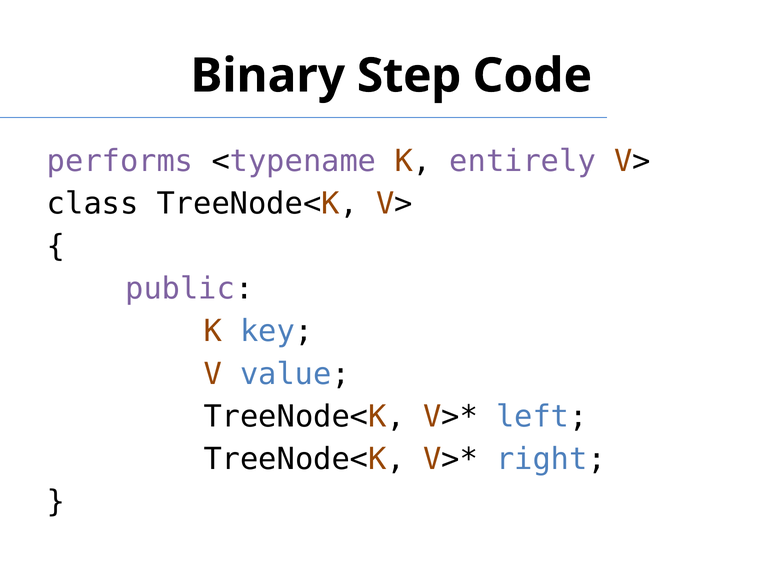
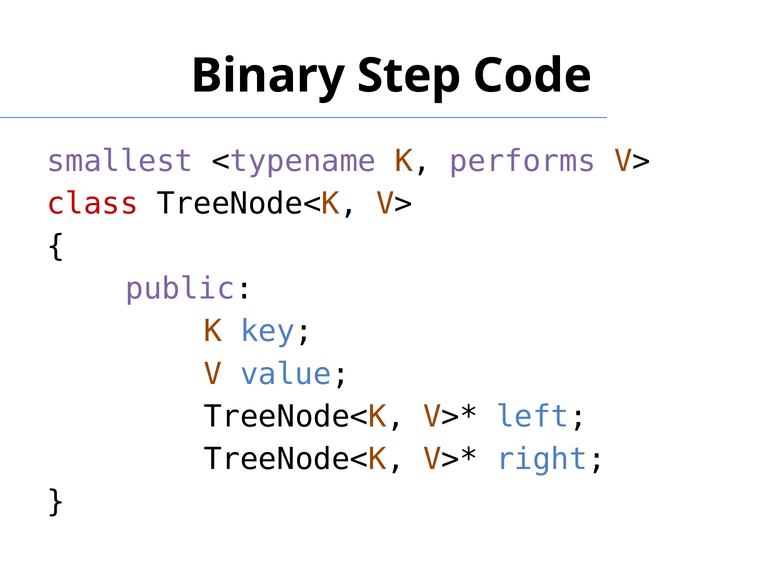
performs: performs -> smallest
entirely: entirely -> performs
class colour: black -> red
